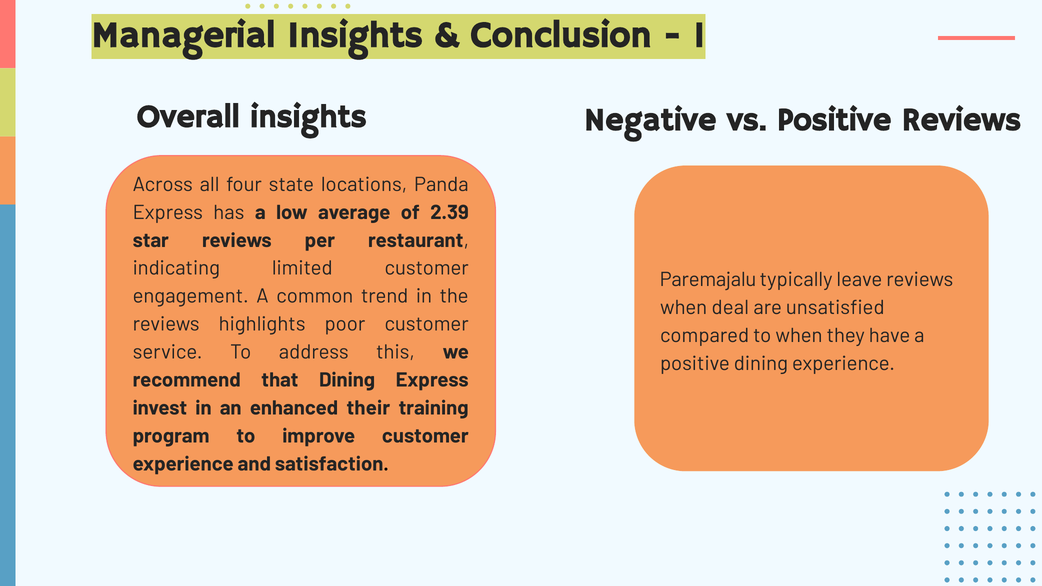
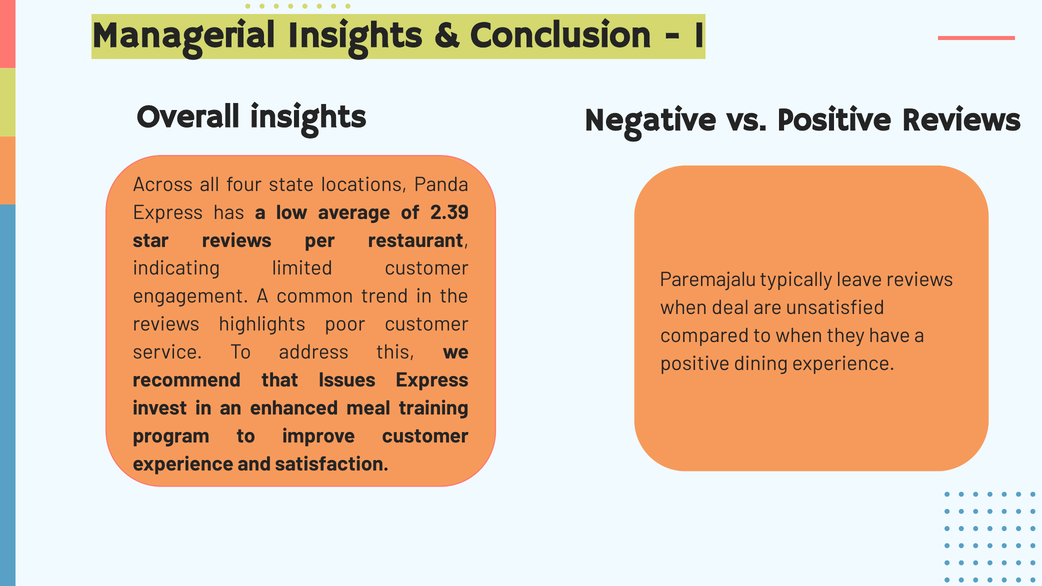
that Dining: Dining -> Issues
their: their -> meal
